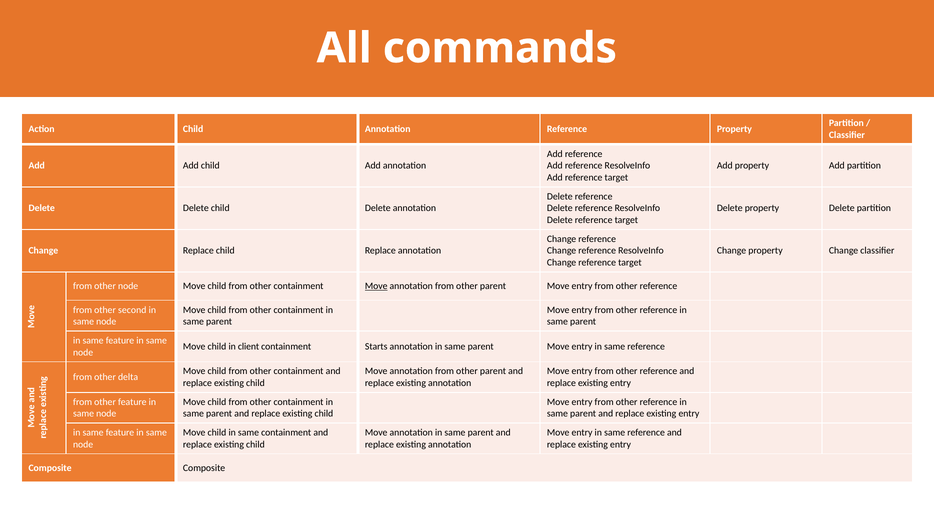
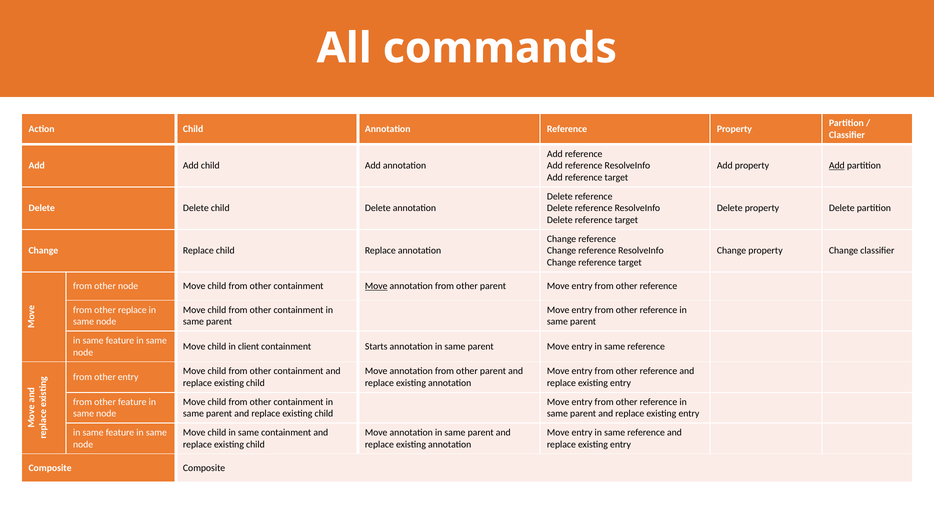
Add at (837, 166) underline: none -> present
other second: second -> replace
other delta: delta -> entry
